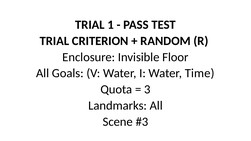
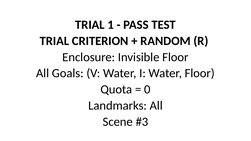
Water Time: Time -> Floor
3: 3 -> 0
